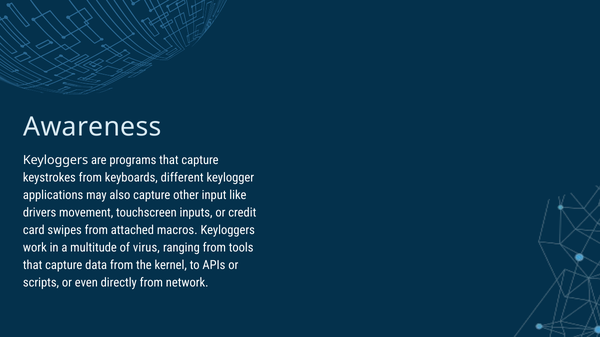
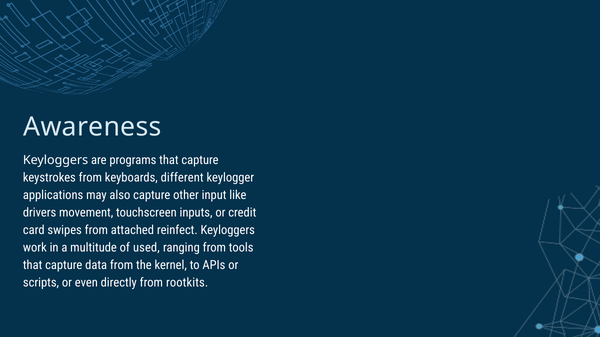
macros: macros -> reinfect
virus: virus -> used
network: network -> rootkits
